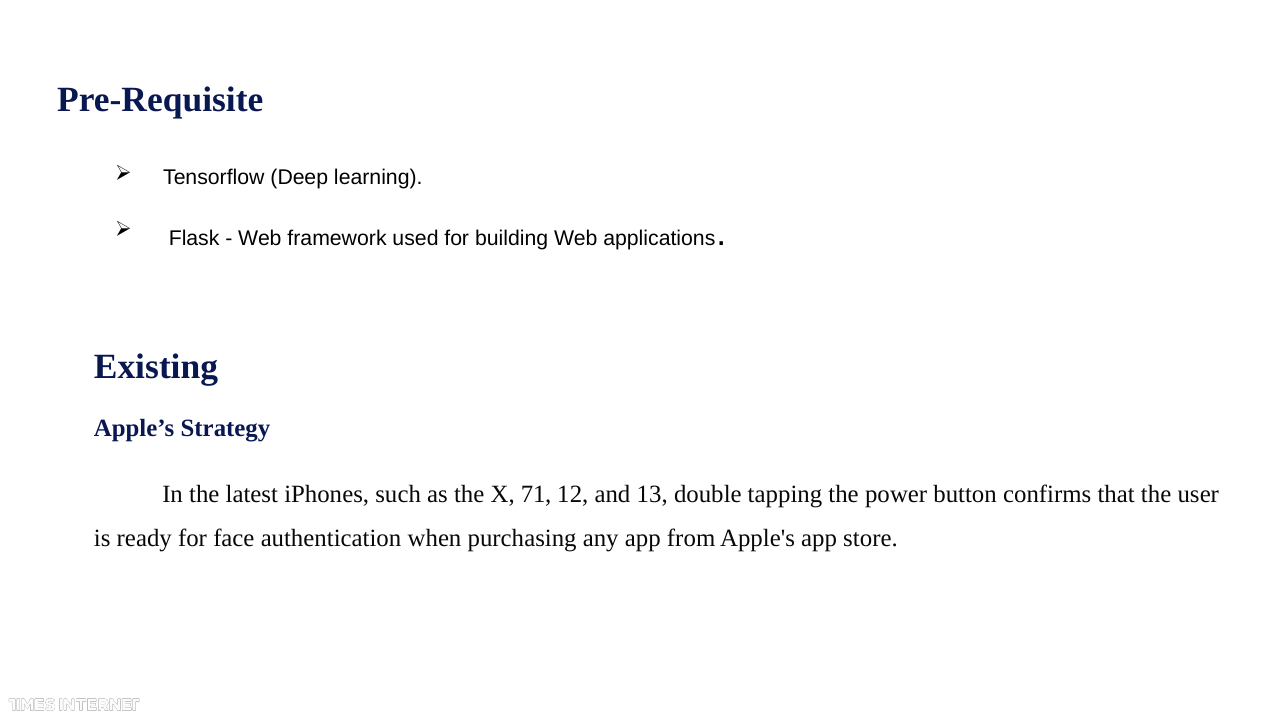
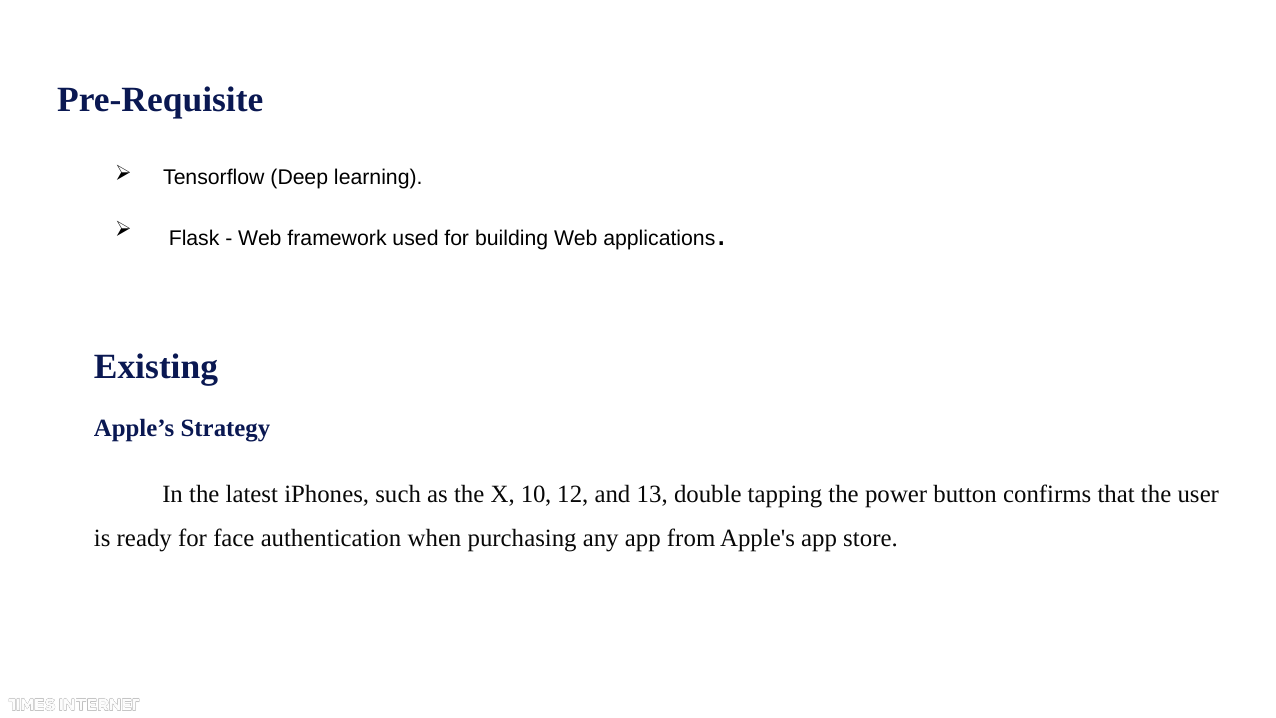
71: 71 -> 10
